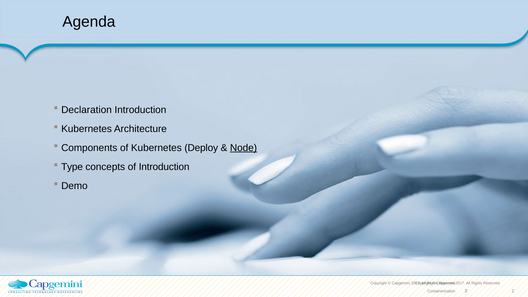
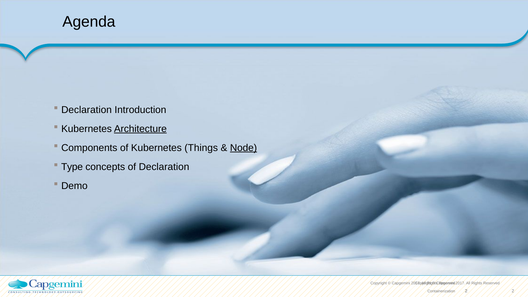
Architecture underline: none -> present
Deploy: Deploy -> Things
of Introduction: Introduction -> Declaration
